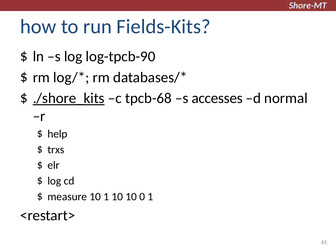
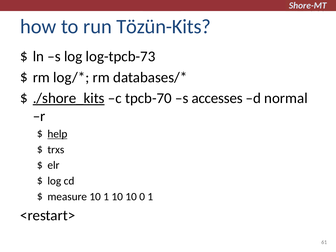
Fields-Kits: Fields-Kits -> Tözün-Kits
log-tpcb-90: log-tpcb-90 -> log-tpcb-73
tpcb-68: tpcb-68 -> tpcb-70
help underline: none -> present
